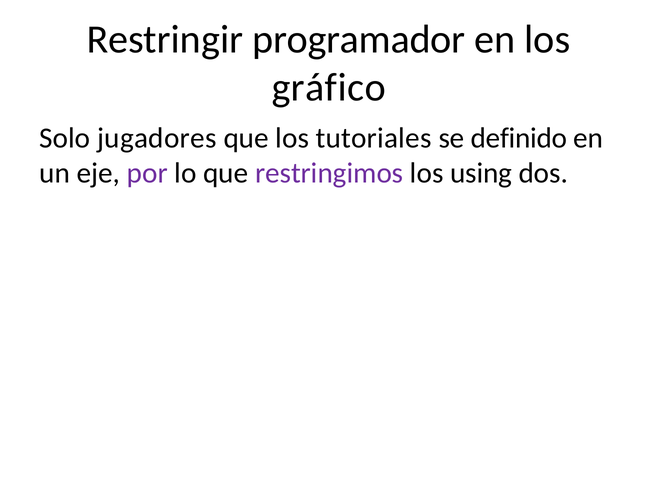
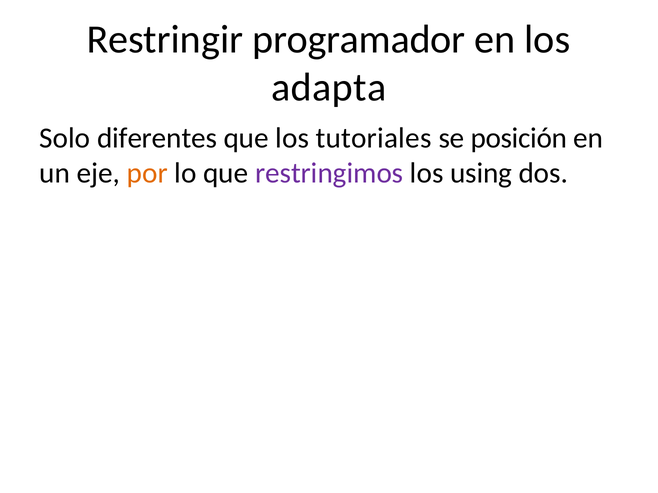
gráfico: gráfico -> adapta
jugadores: jugadores -> diferentes
definido: definido -> posición
por colour: purple -> orange
